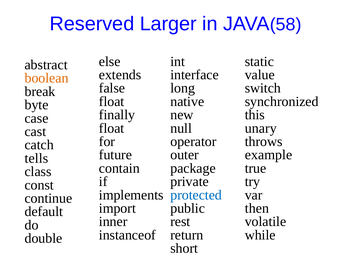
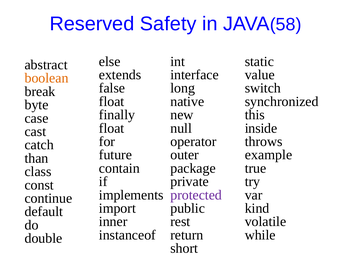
Larger: Larger -> Safety
unary: unary -> inside
tells: tells -> than
protected colour: blue -> purple
then: then -> kind
